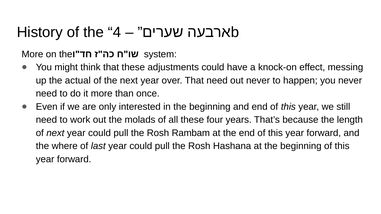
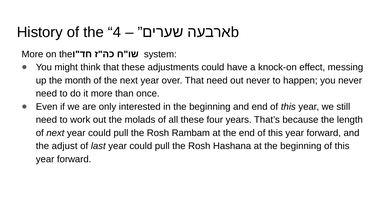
actual: actual -> month
where: where -> adjust
